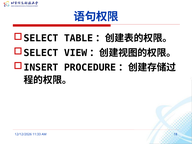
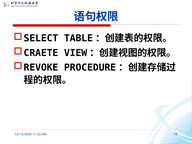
SELECT at (41, 53): SELECT -> CRAETE
INSERT: INSERT -> REVOKE
